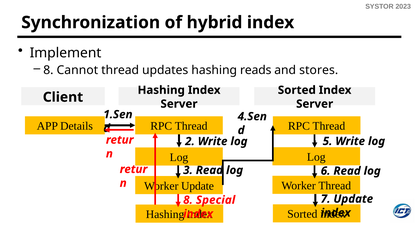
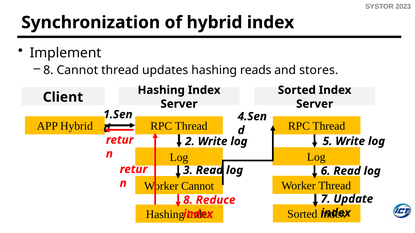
APP Details: Details -> Hybrid
Update at (198, 186): Update -> Cannot
Special: Special -> Reduce
